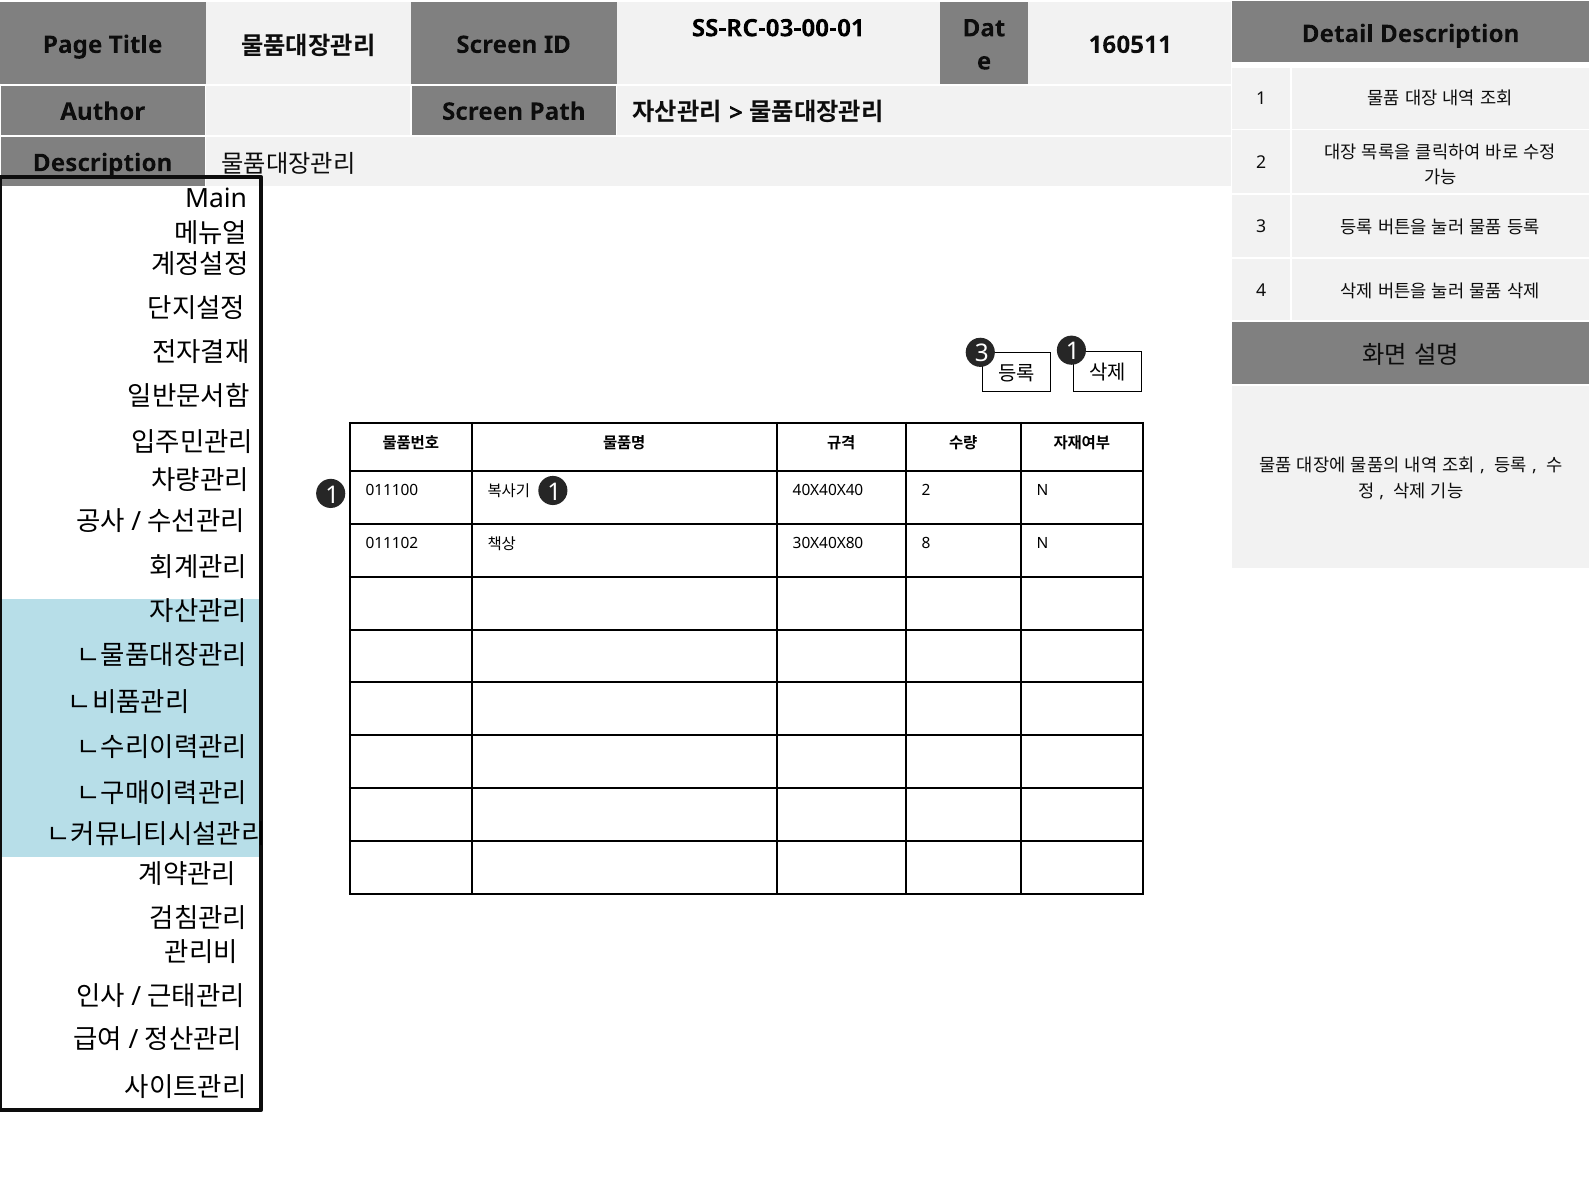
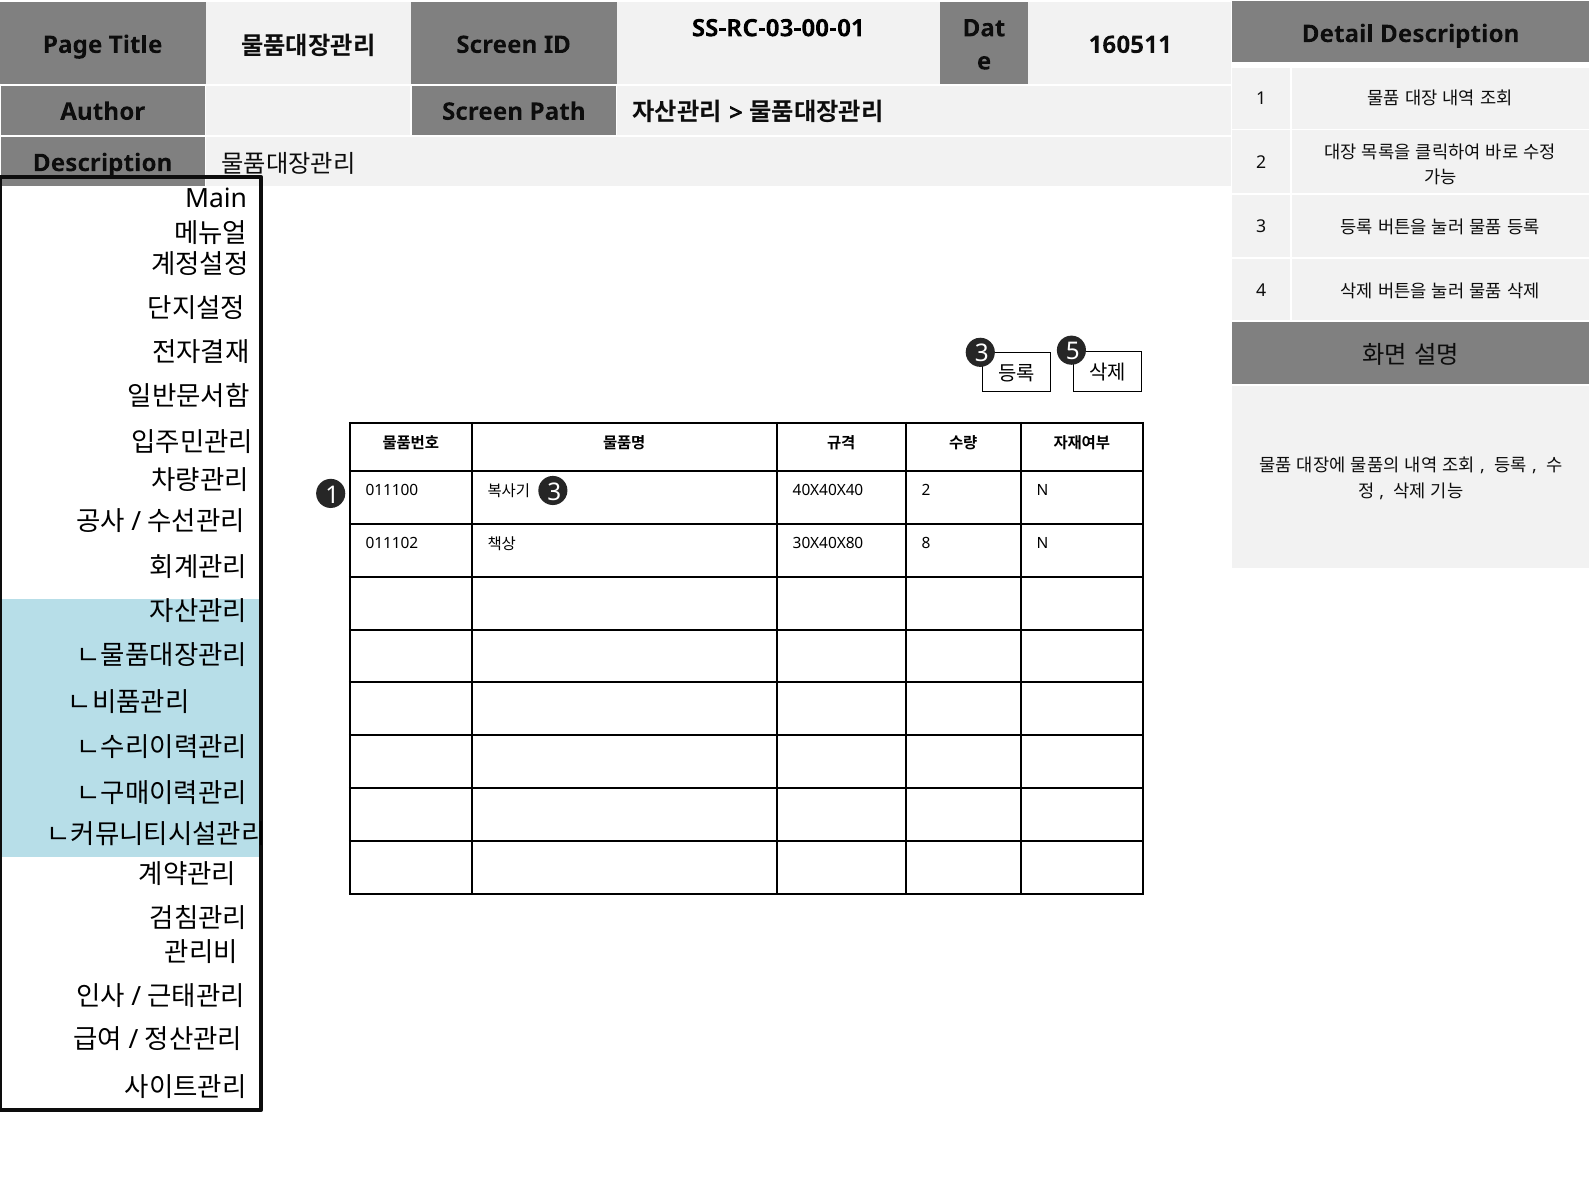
3 1: 1 -> 5
1 1: 1 -> 3
